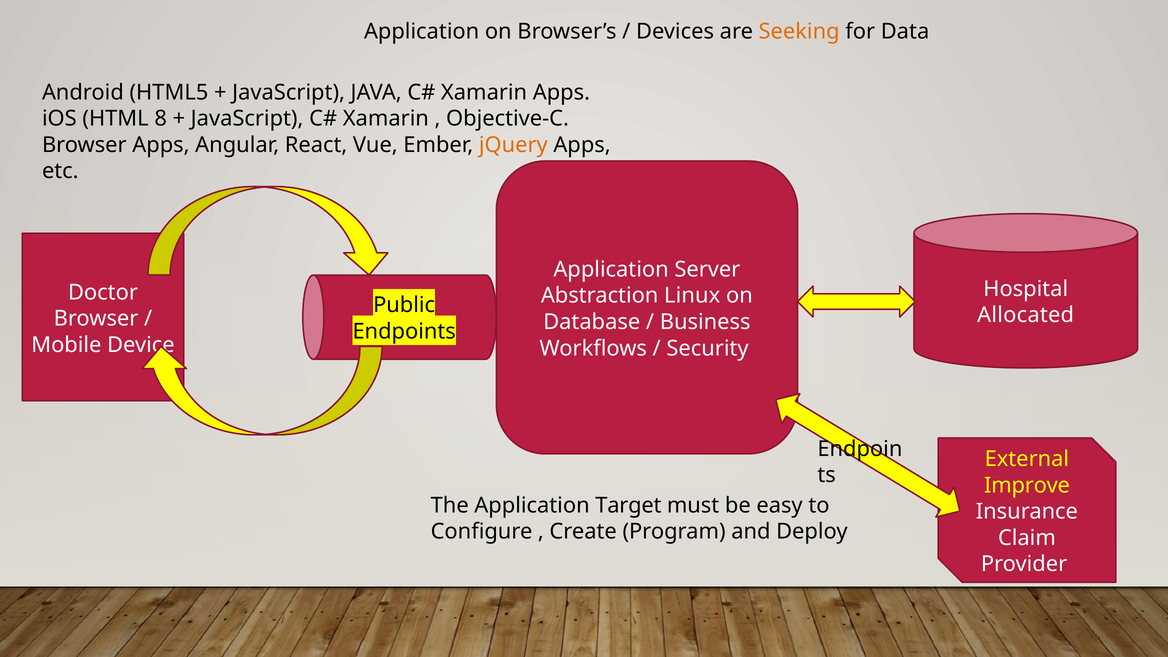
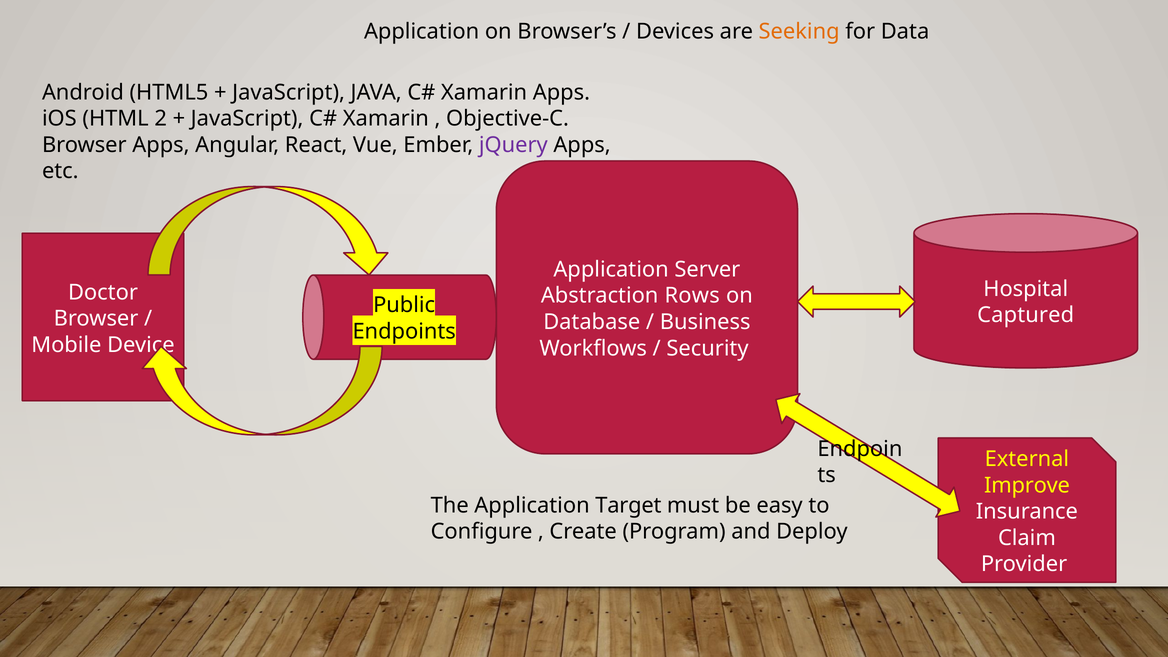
8: 8 -> 2
jQuery colour: orange -> purple
Linux: Linux -> Rows
Allocated: Allocated -> Captured
